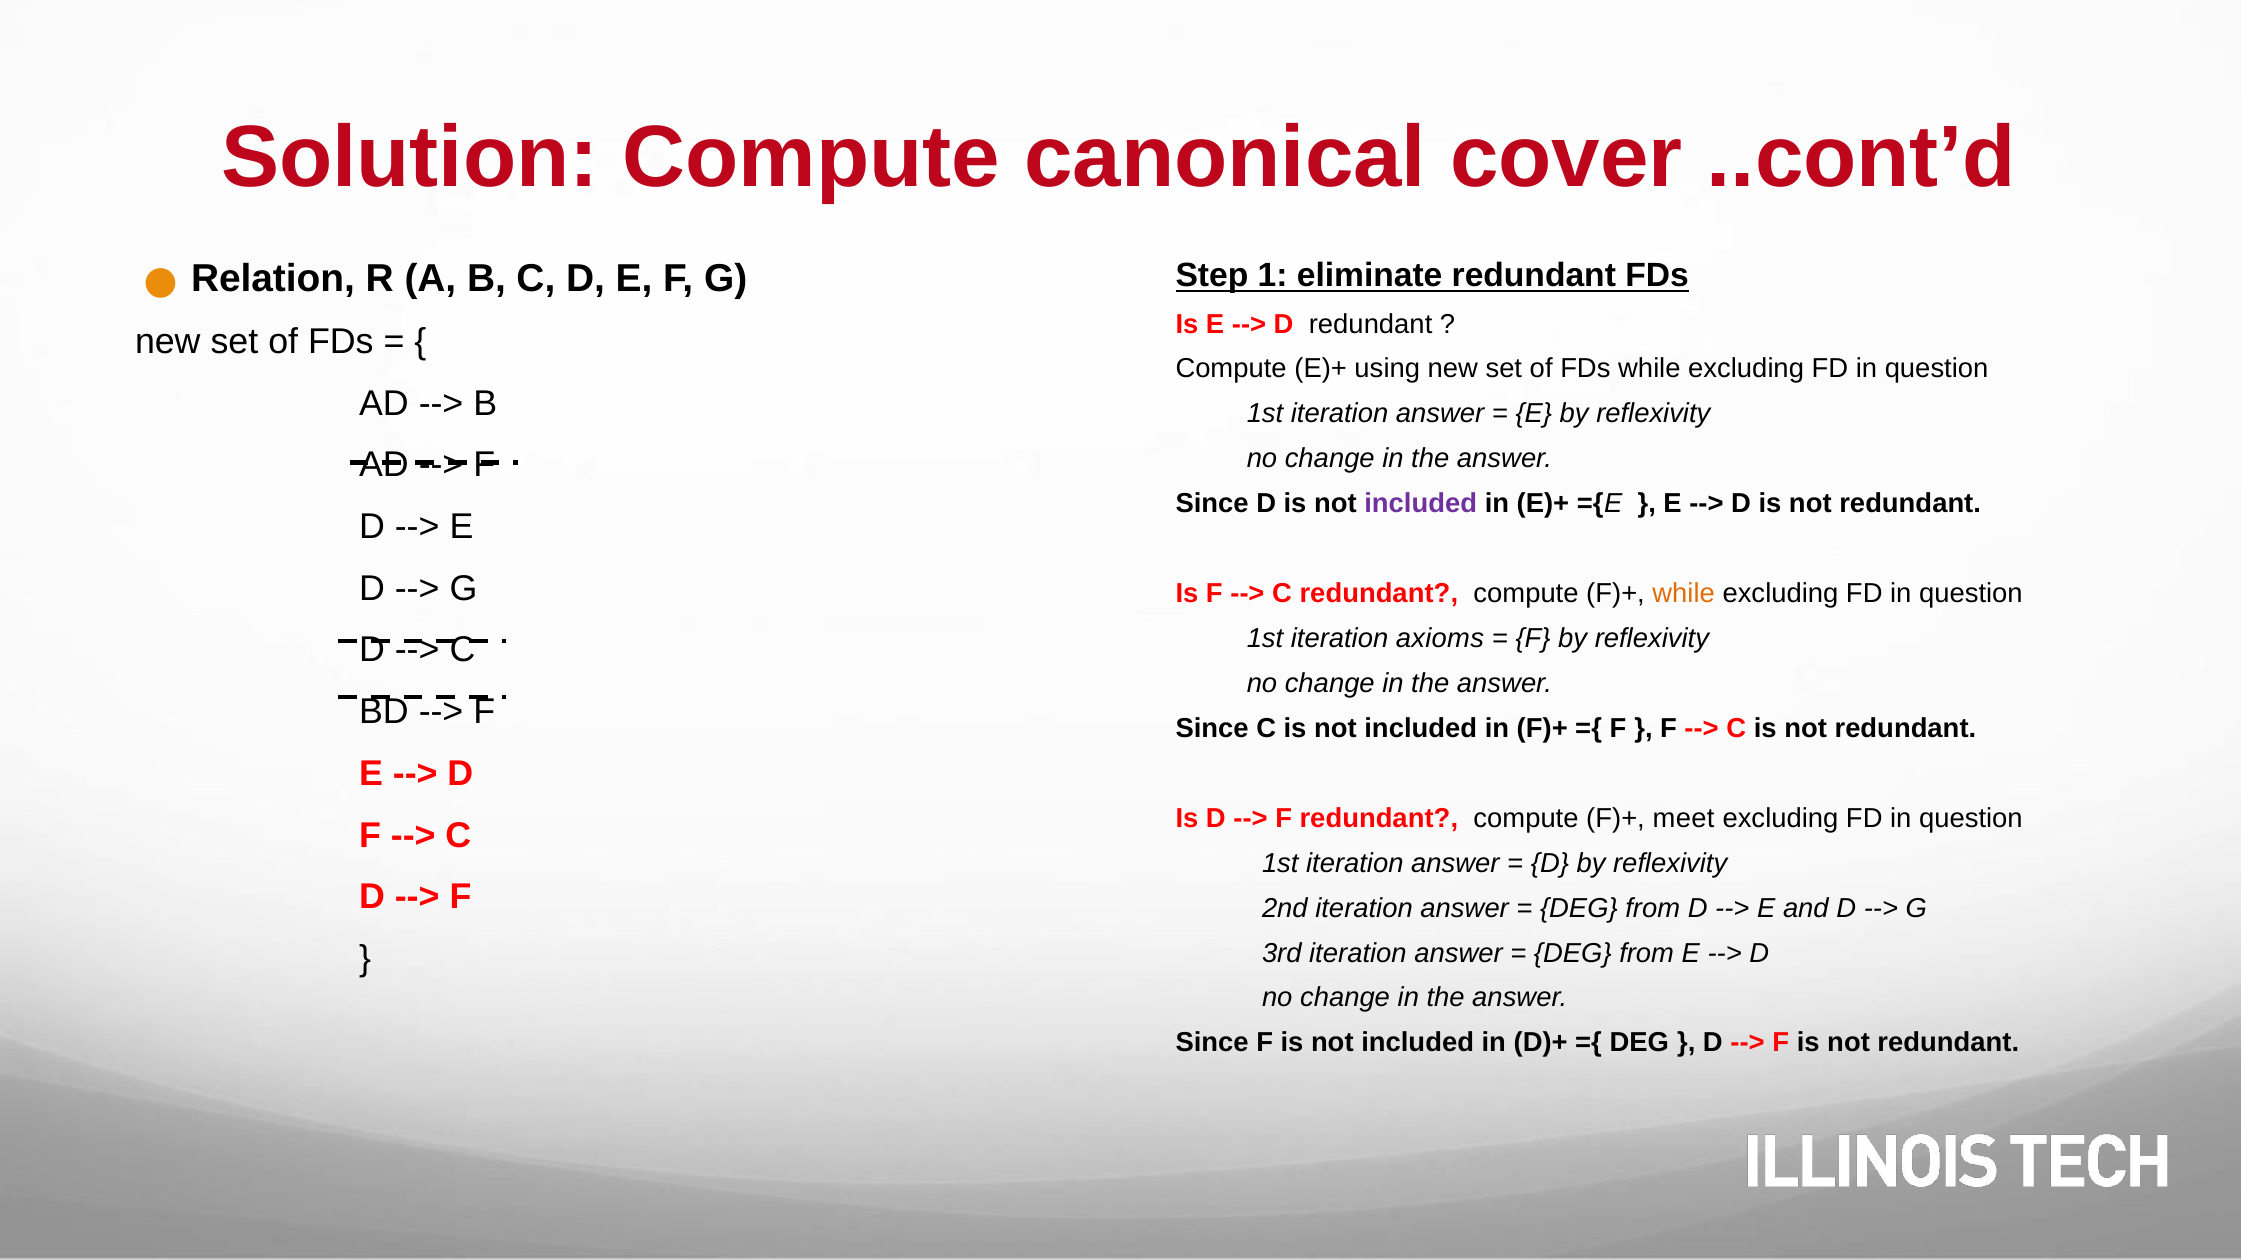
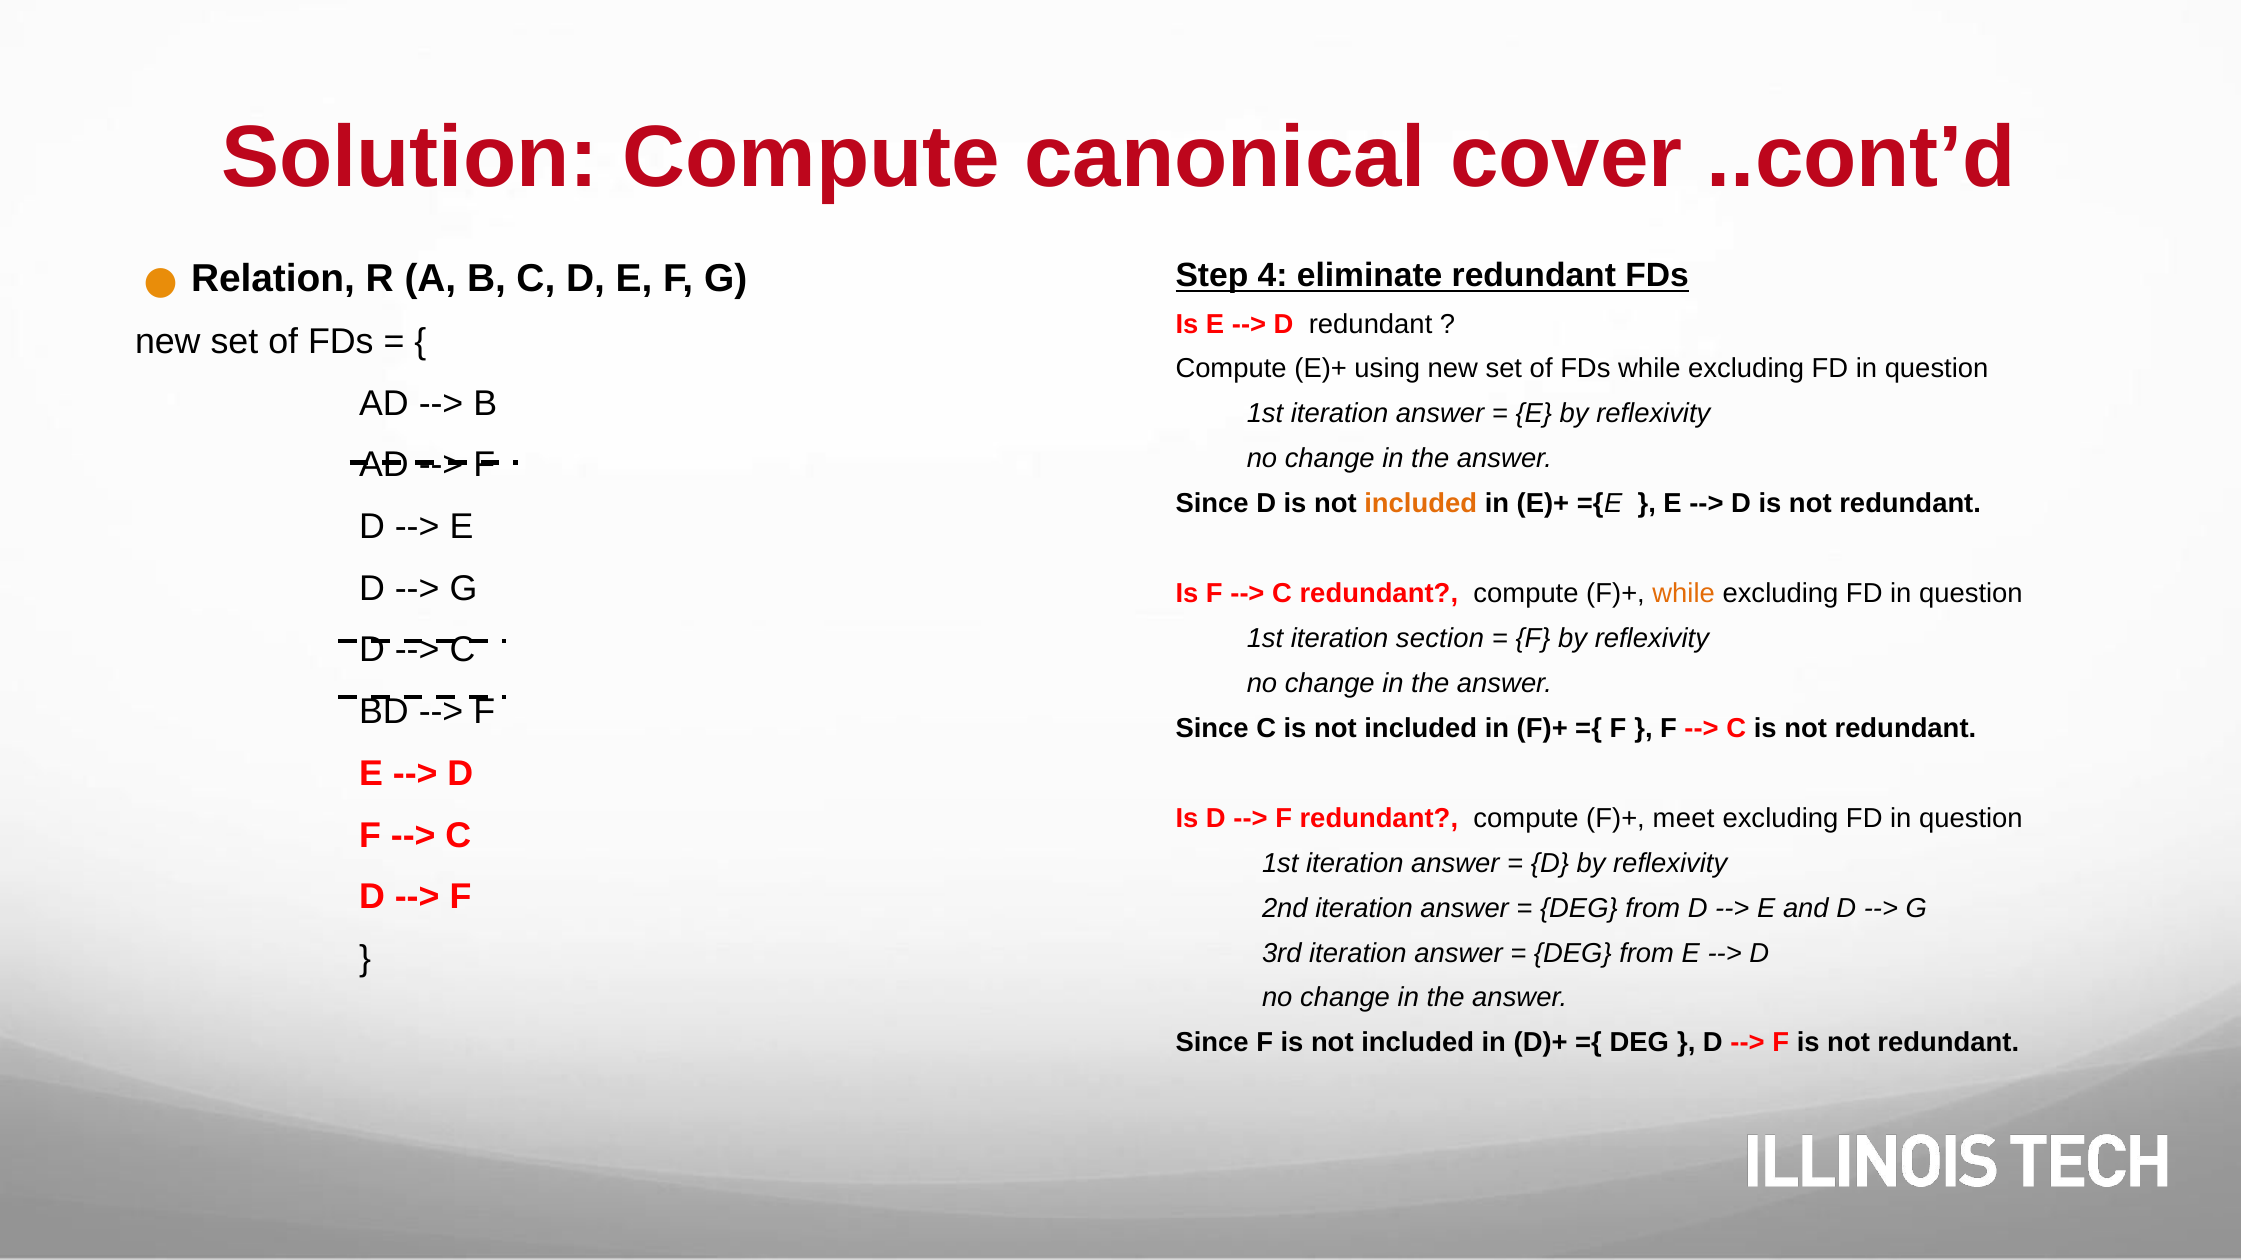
1: 1 -> 4
included at (1421, 504) colour: purple -> orange
axioms: axioms -> section
